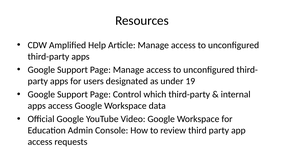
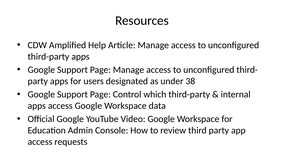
19: 19 -> 38
